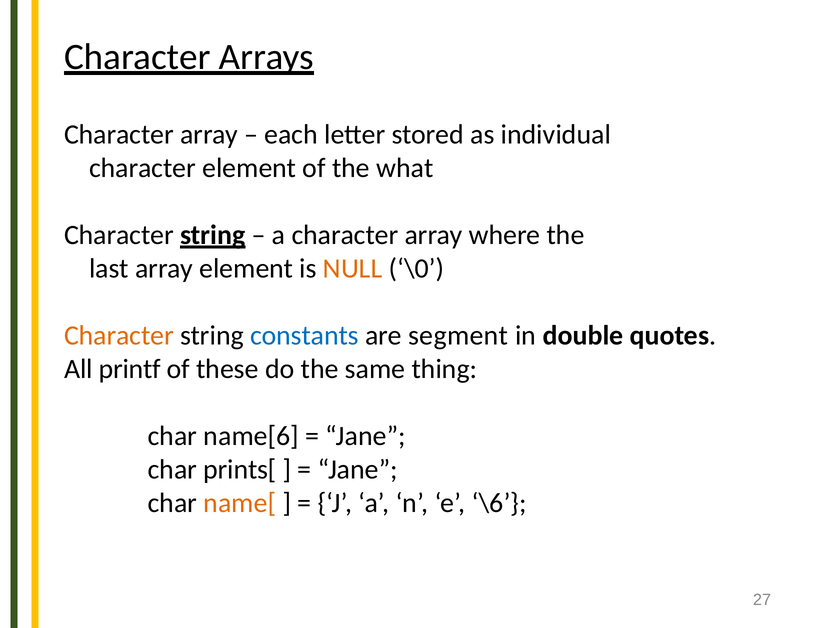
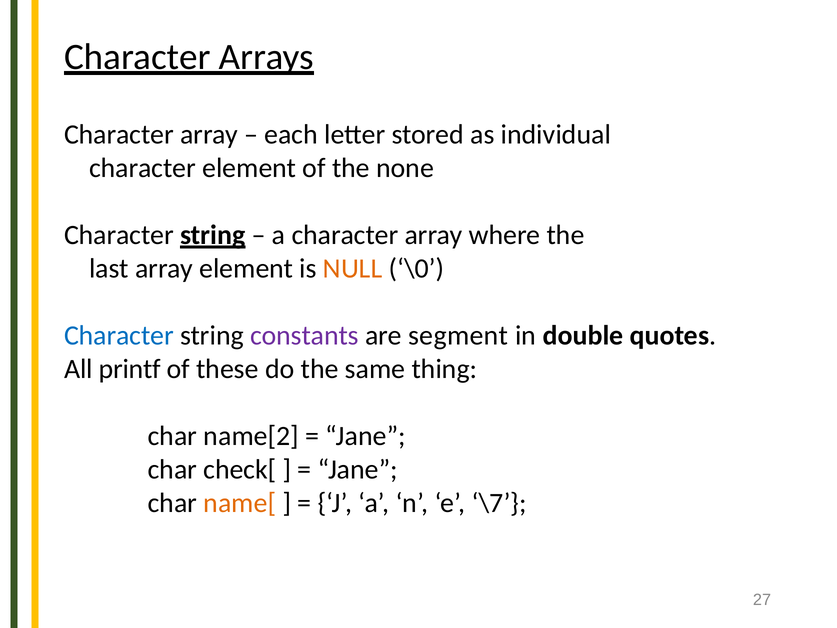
what: what -> none
Character at (119, 335) colour: orange -> blue
constants colour: blue -> purple
name[6: name[6 -> name[2
prints[: prints[ -> check[
\6: \6 -> \7
